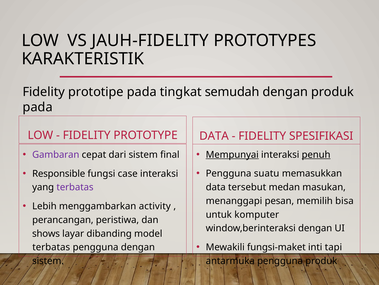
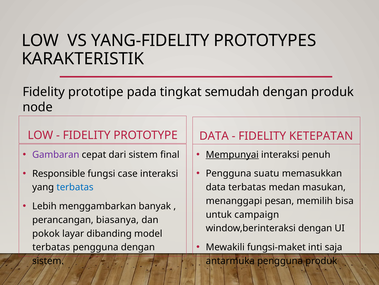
JAUH-FIDELITY: JAUH-FIDELITY -> YANG-FIDELITY
pada at (38, 107): pada -> node
SPESIFIKASI: SPESIFIKASI -> KETEPATAN
penuh underline: present -> none
data tersebut: tersebut -> terbatas
terbatas at (75, 187) colour: purple -> blue
activity: activity -> banyak
komputer: komputer -> campaign
peristiwa: peristiwa -> biasanya
shows: shows -> pokok
tapi: tapi -> saja
